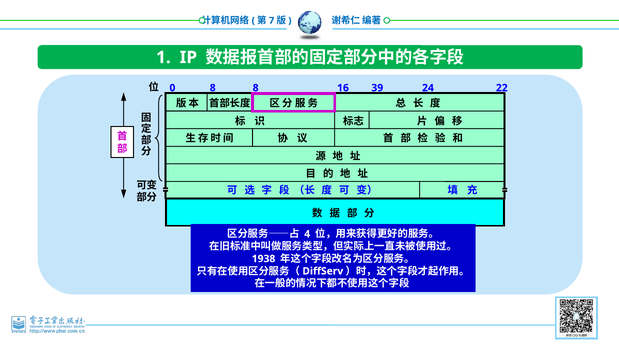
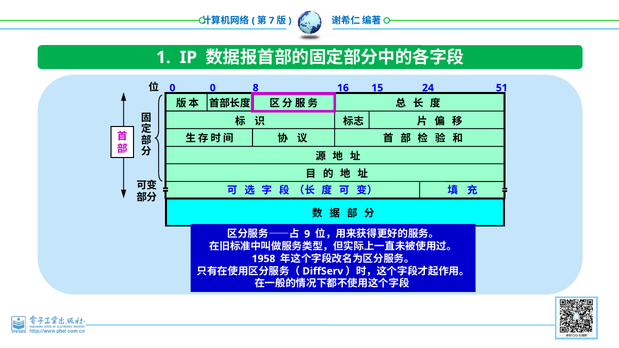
0 8: 8 -> 0
39: 39 -> 15
22: 22 -> 51
4: 4 -> 9
1938: 1938 -> 1958
